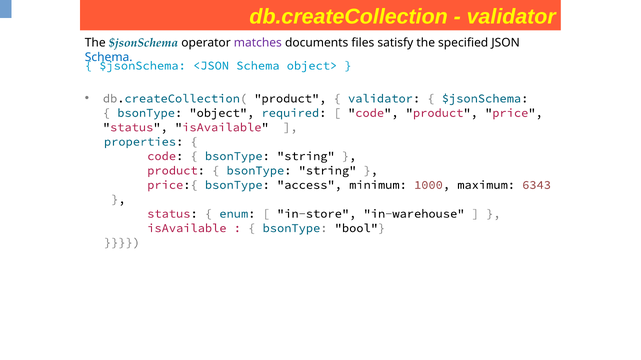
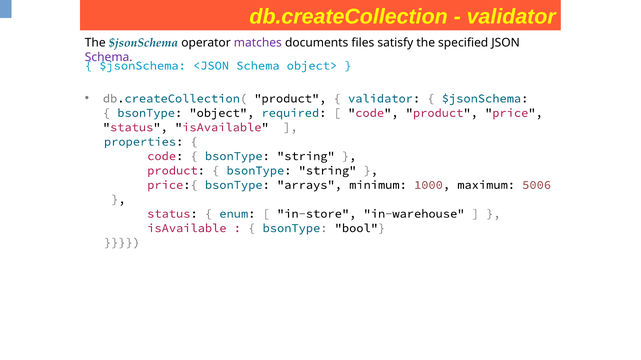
Schema at (109, 57) colour: blue -> purple
access: access -> arrays
6343: 6343 -> 5006
